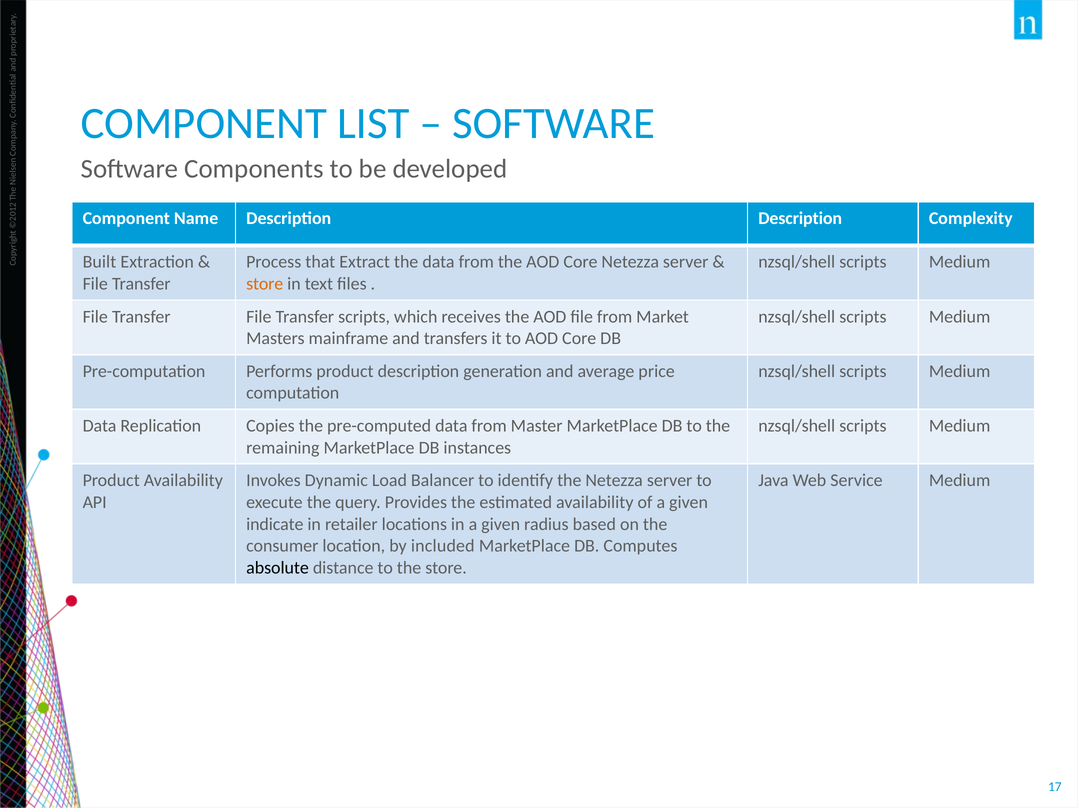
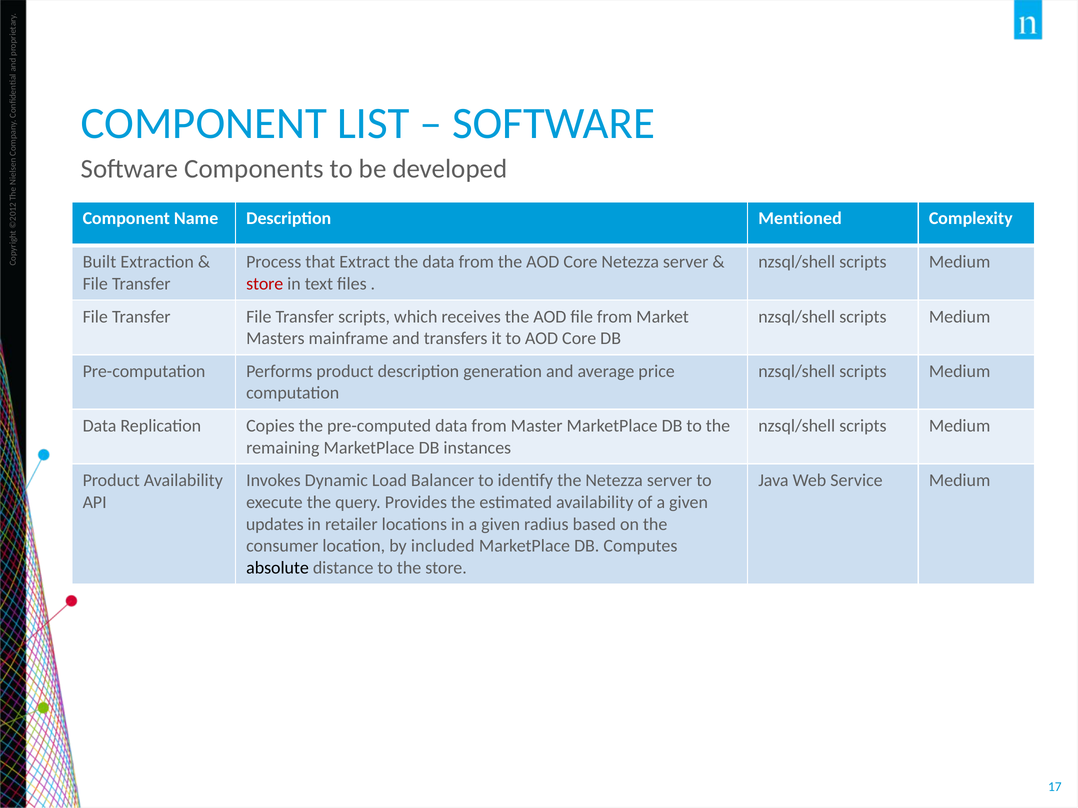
Description Description: Description -> Mentioned
store at (265, 284) colour: orange -> red
indicate: indicate -> updates
